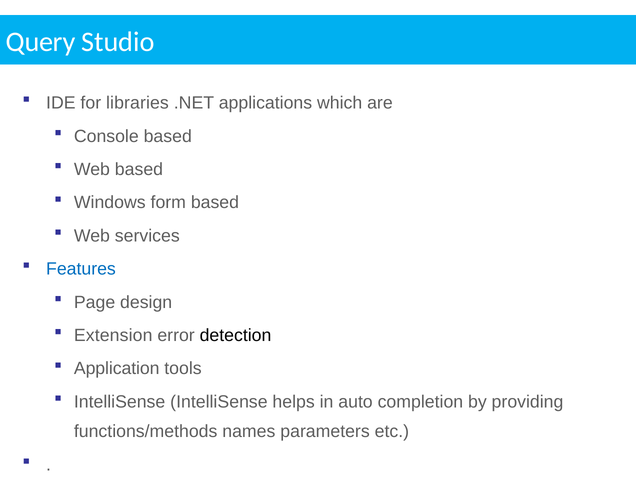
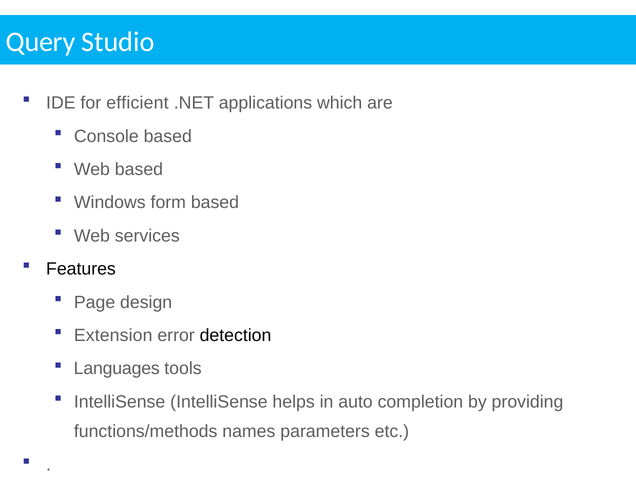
libraries: libraries -> efficient
Features colour: blue -> black
Application: Application -> Languages
